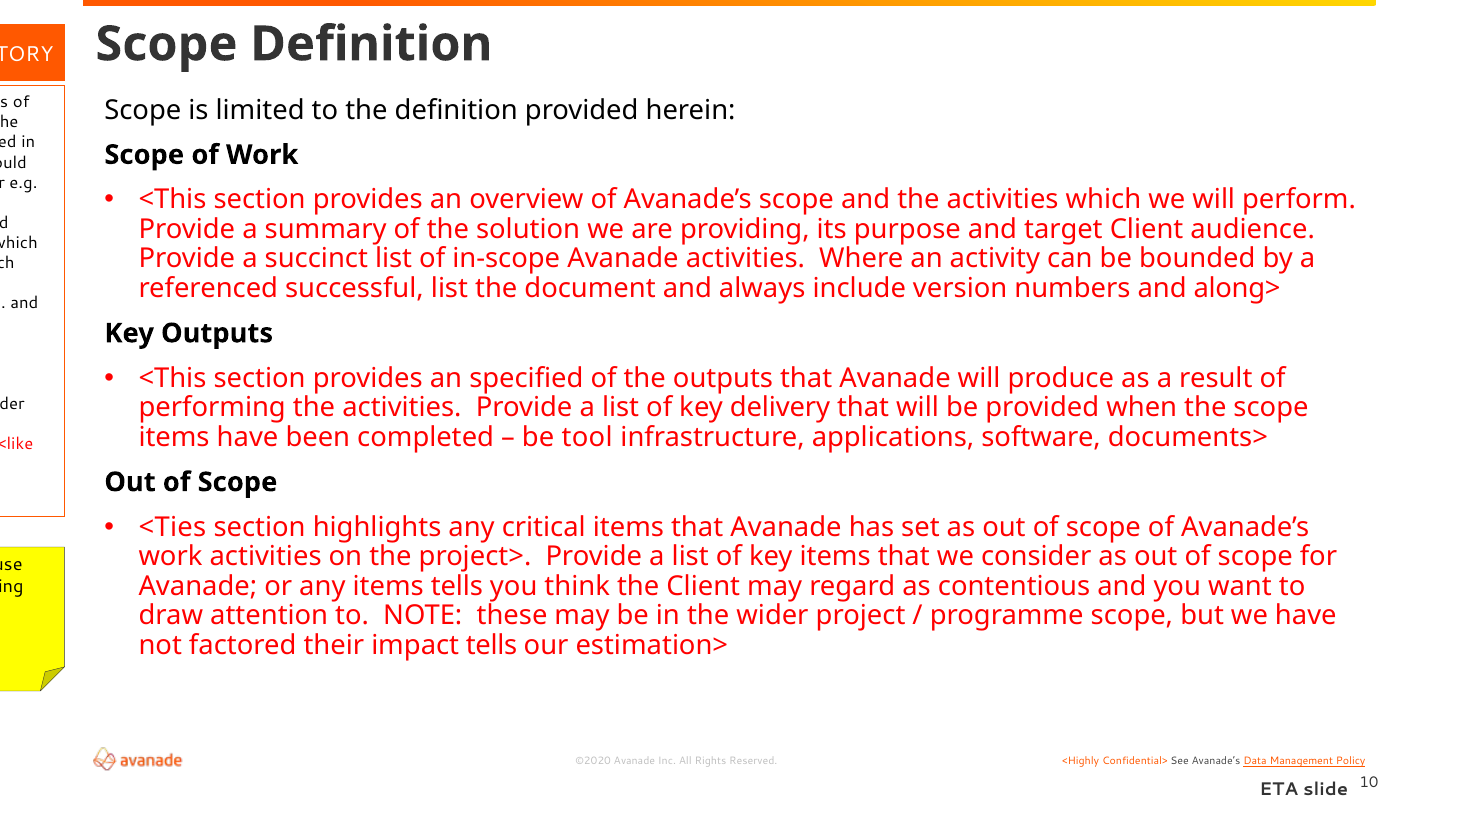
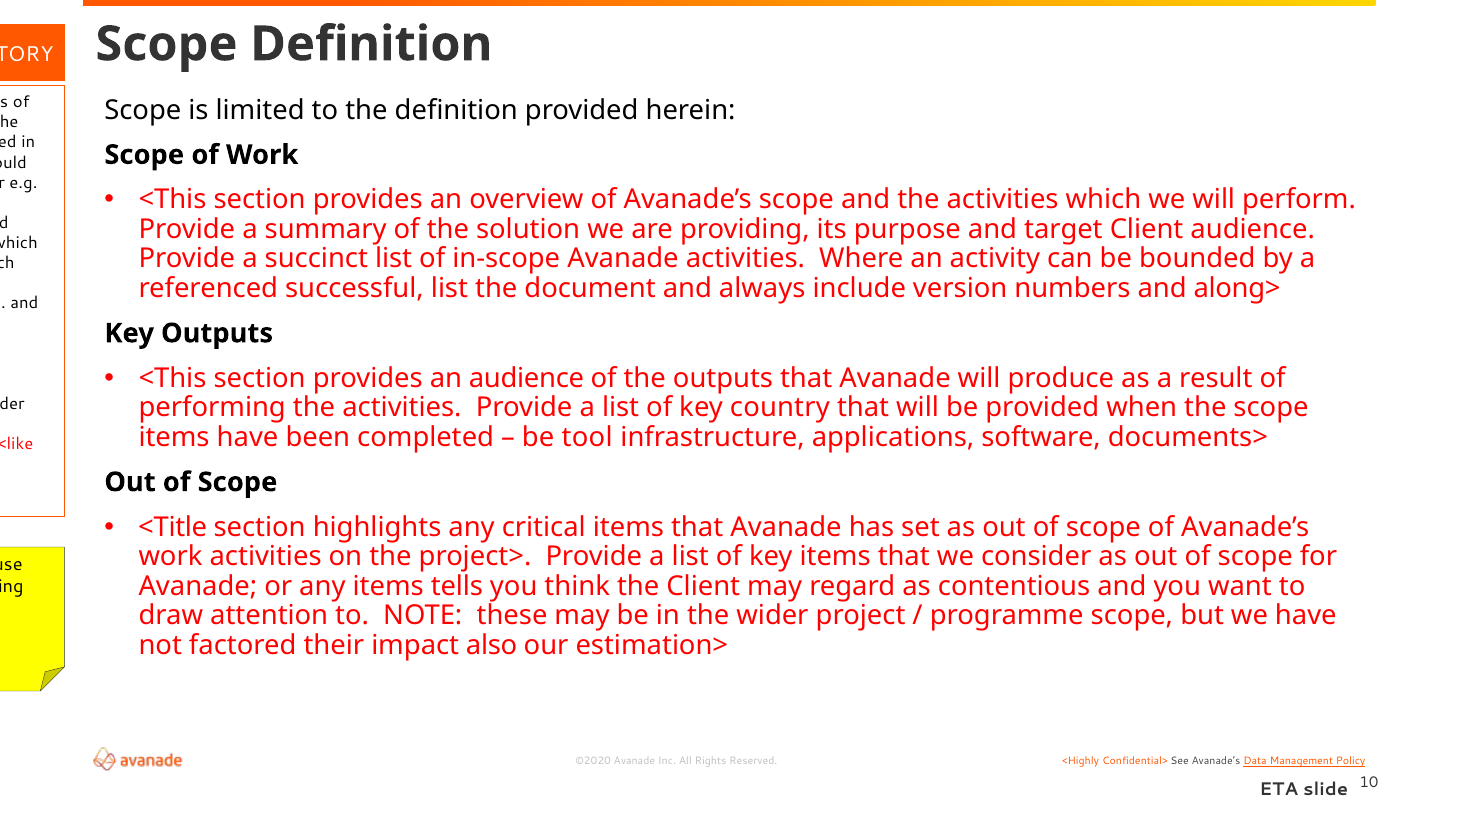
an specified: specified -> audience
delivery: delivery -> country
<Ties: <Ties -> <Title
impact tells: tells -> also
